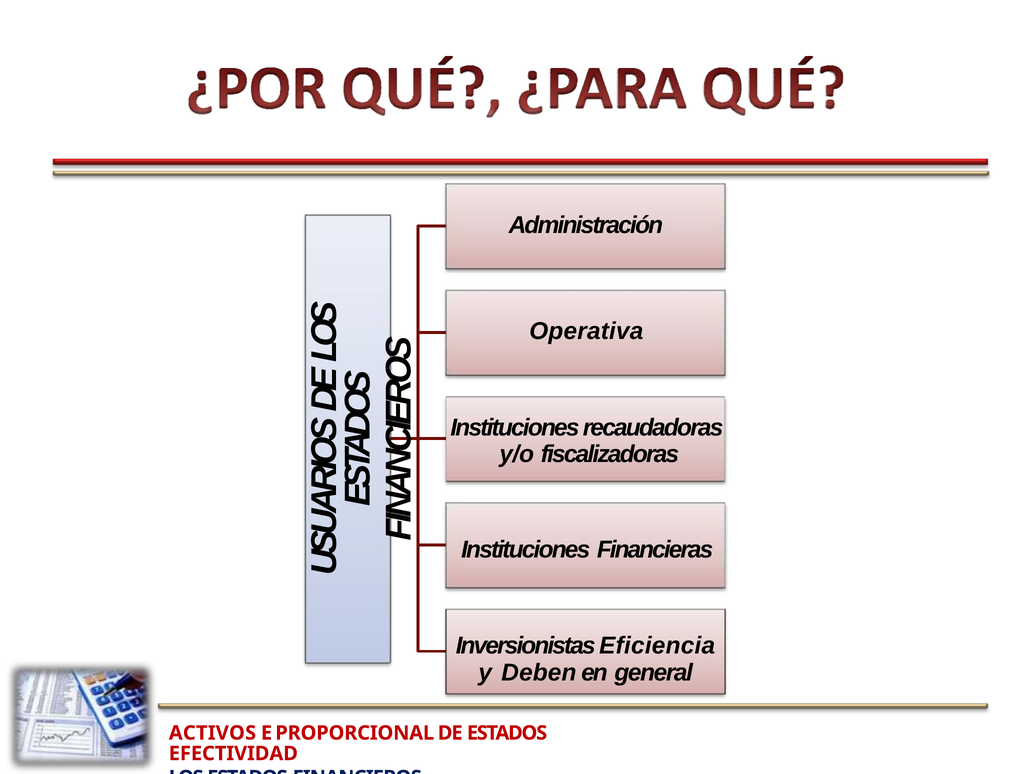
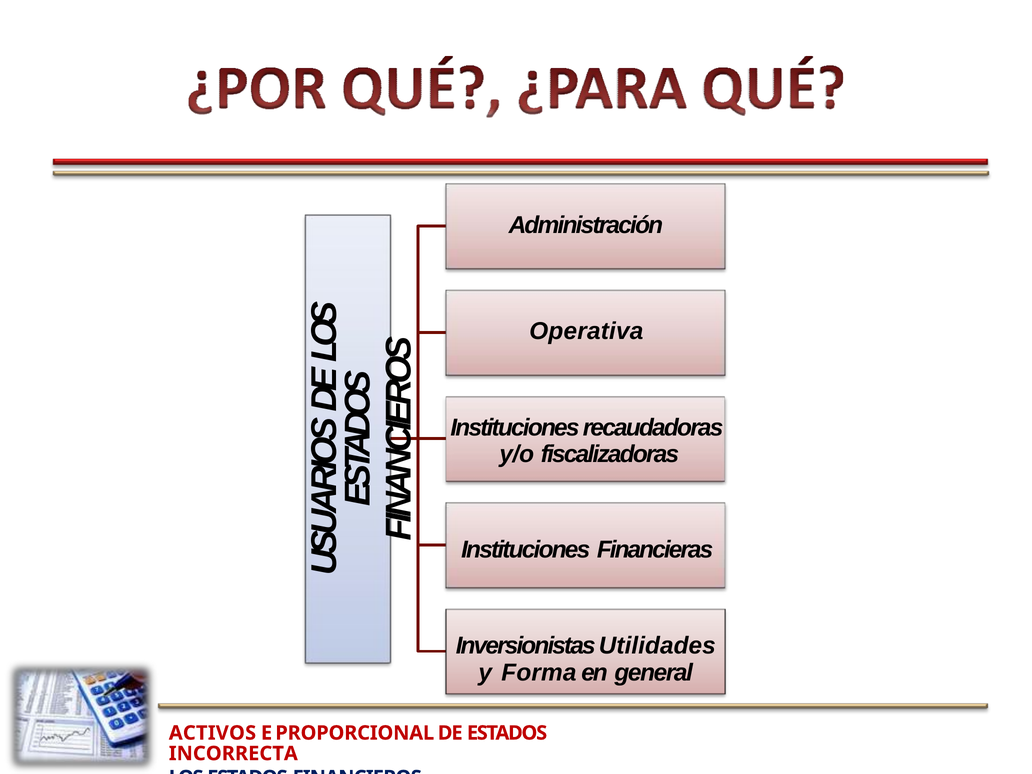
Eficiencia: Eficiencia -> Utilidades
Deben: Deben -> Forma
EFECTIVIDAD: EFECTIVIDAD -> INCORRECTA
